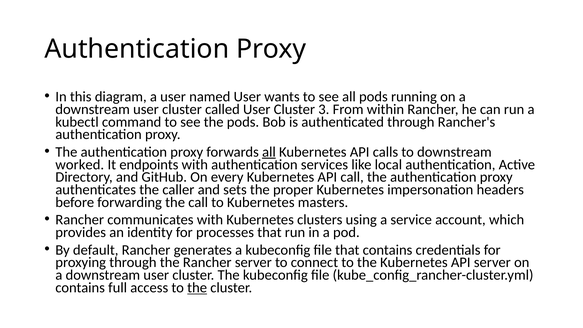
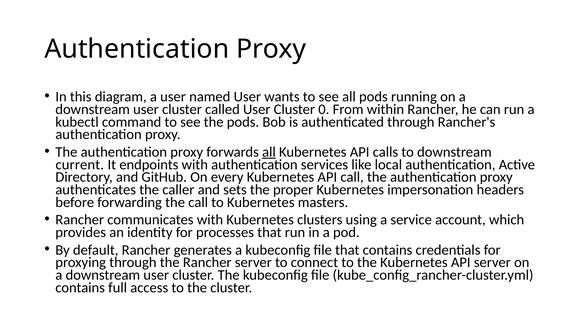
3: 3 -> 0
worked: worked -> current
the at (197, 288) underline: present -> none
